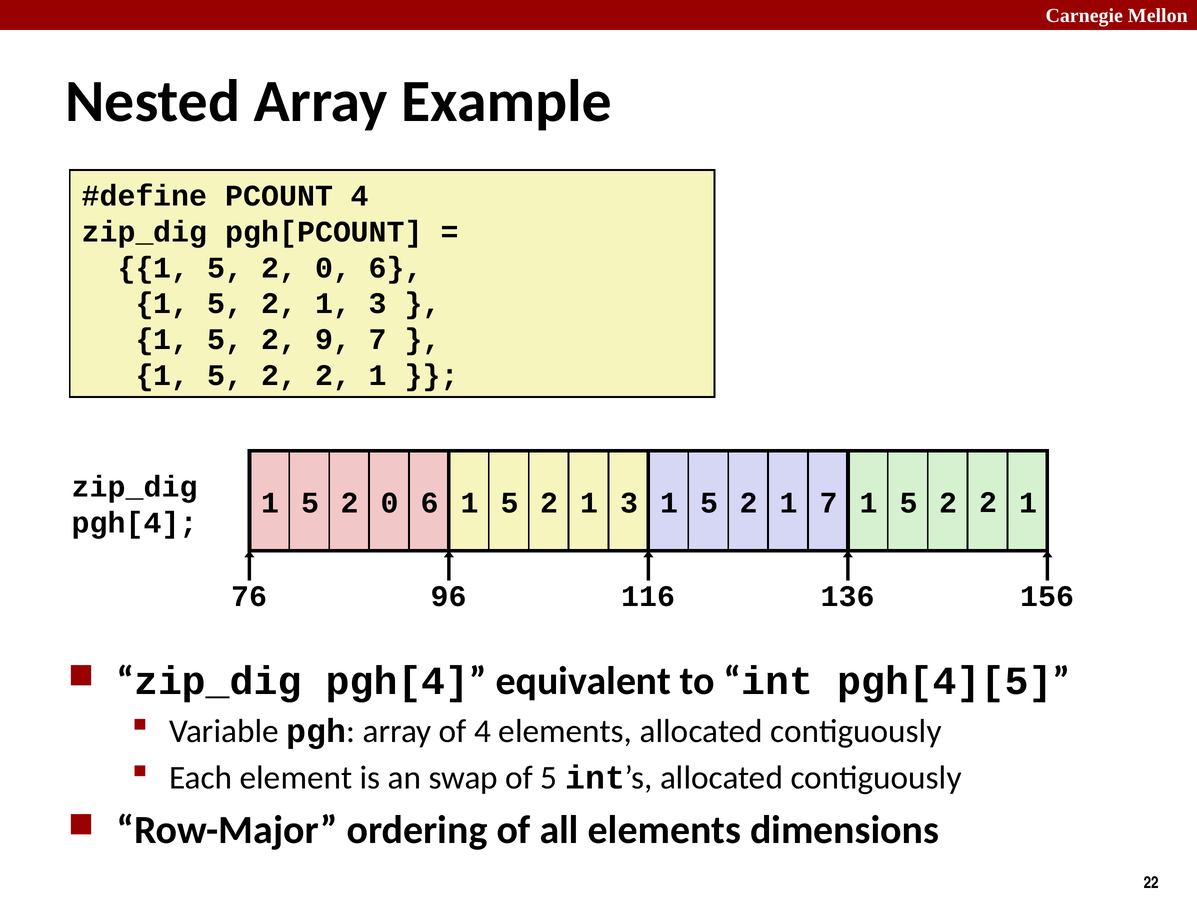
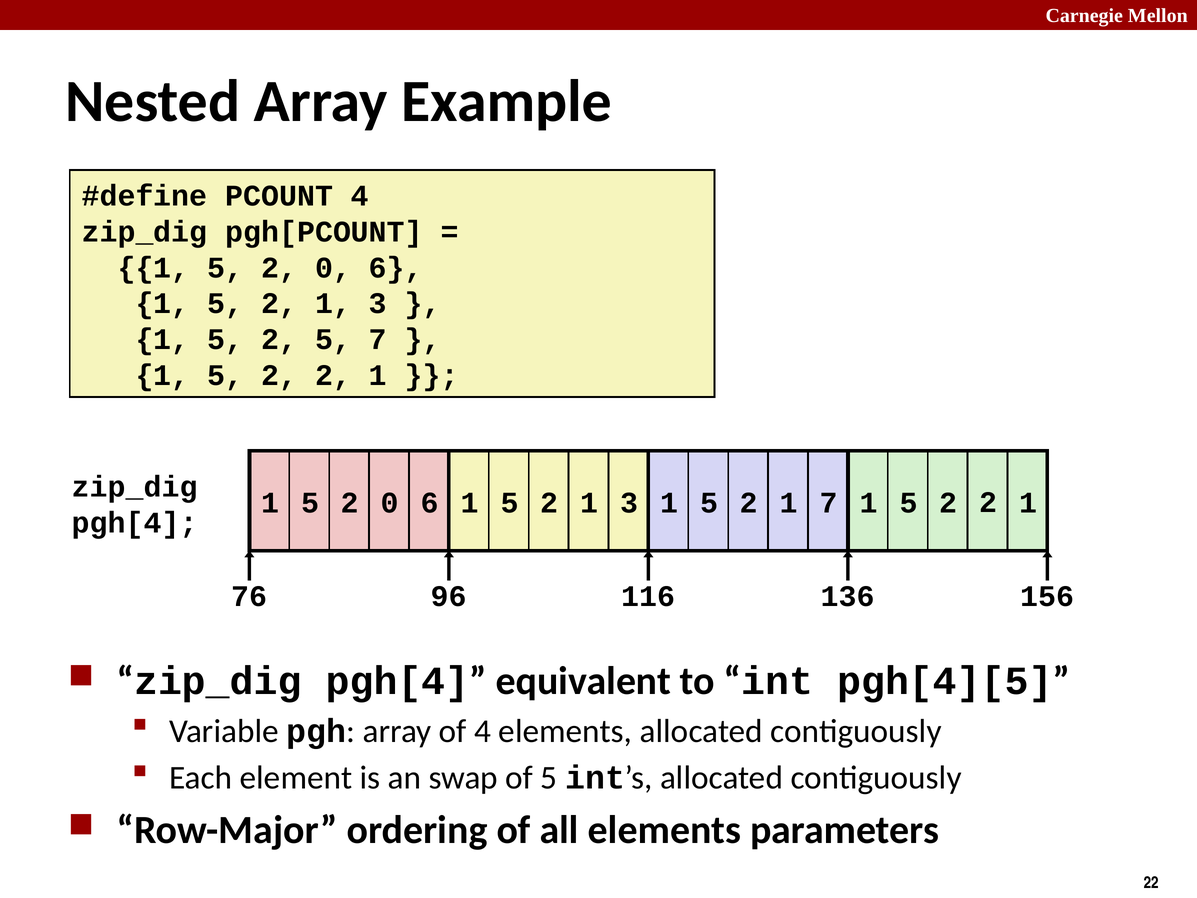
2 9: 9 -> 5
dimensions: dimensions -> parameters
